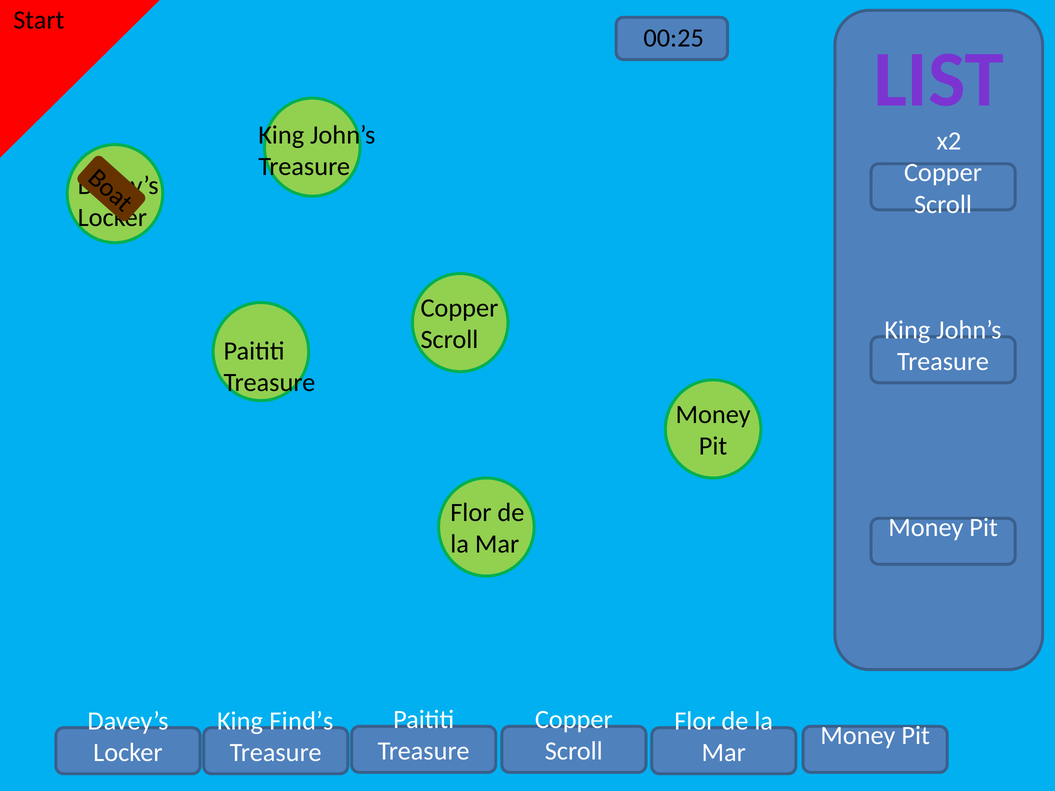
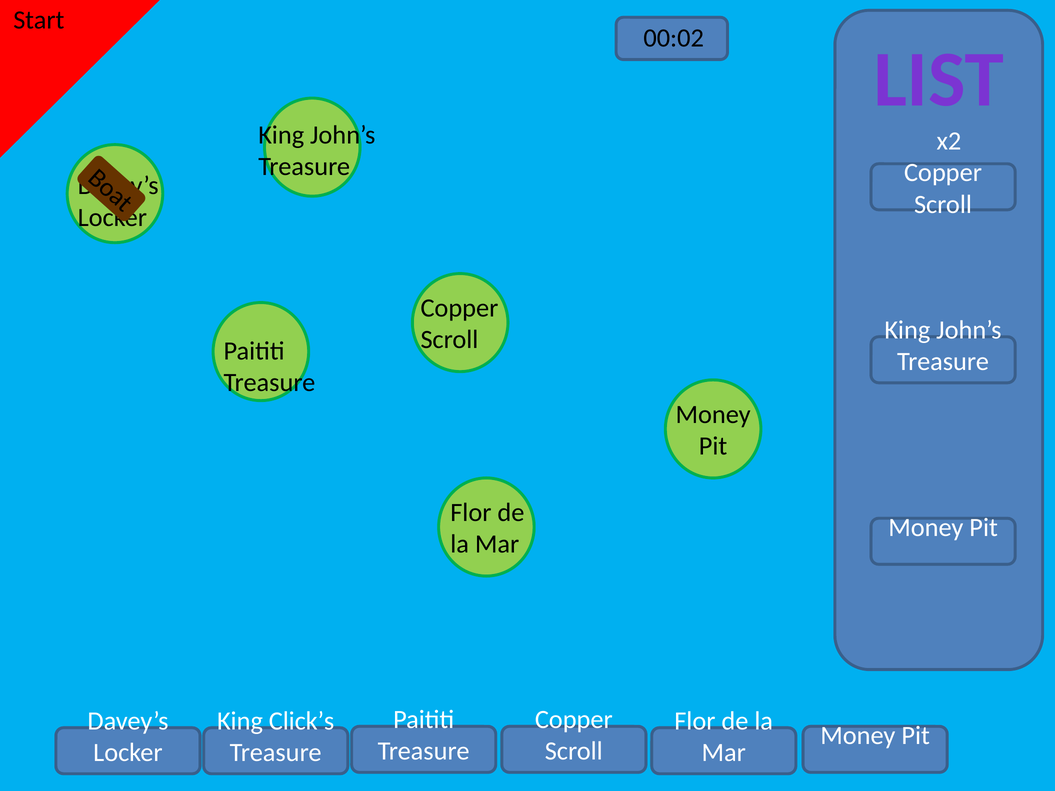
00:25: 00:25 -> 00:02
Find’s: Find’s -> Click’s
